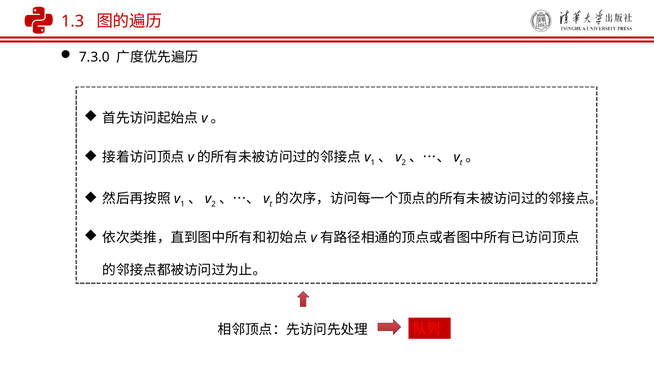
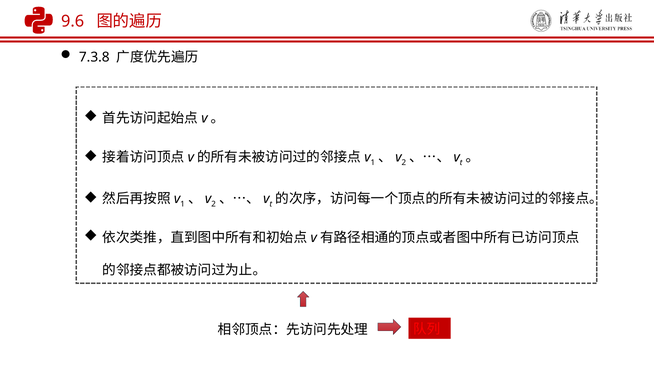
1.3: 1.3 -> 9.6
7.3.0: 7.3.0 -> 7.3.8
